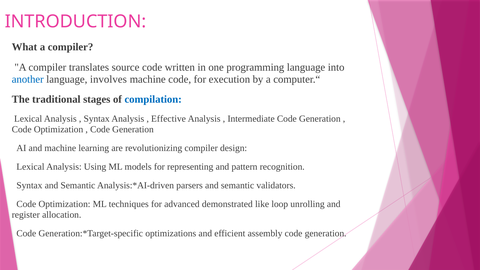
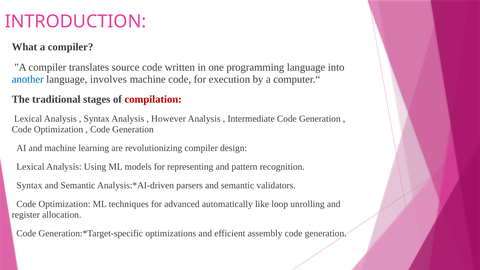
compilation colour: blue -> red
Effective: Effective -> However
demonstrated: demonstrated -> automatically
